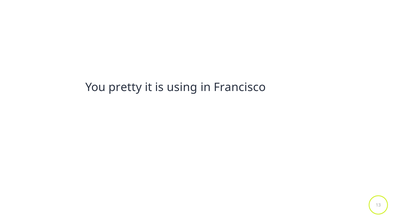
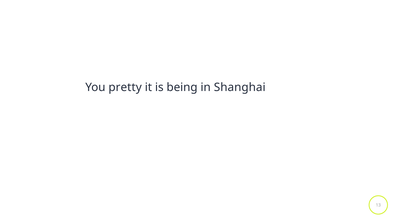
using: using -> being
Francisco: Francisco -> Shanghai
